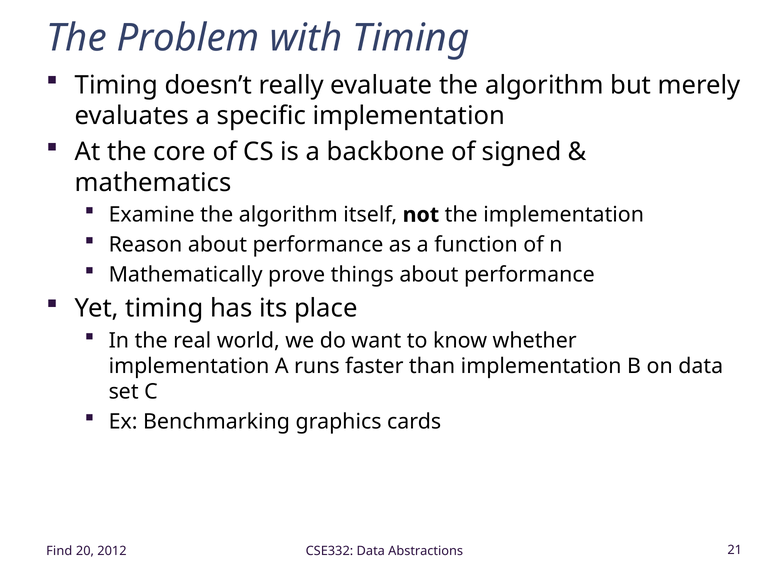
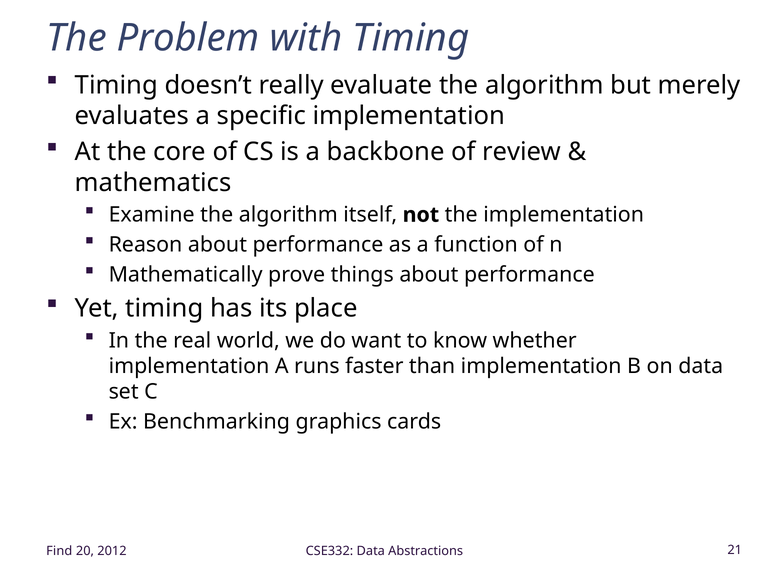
signed: signed -> review
